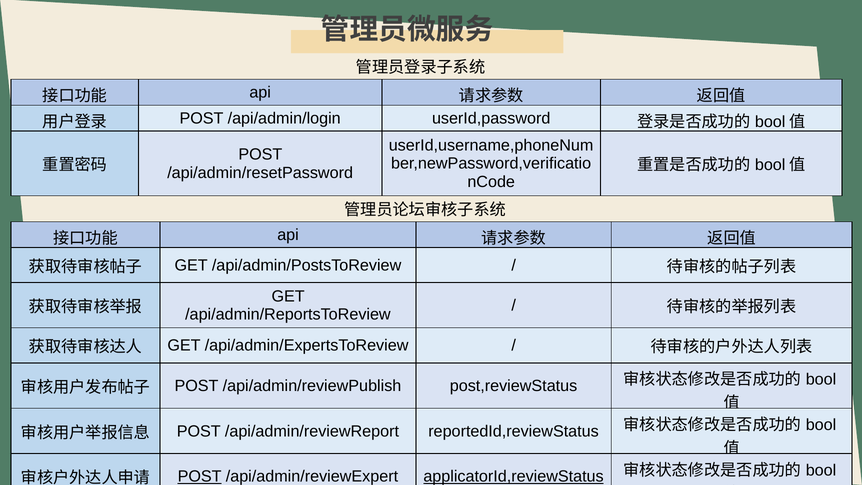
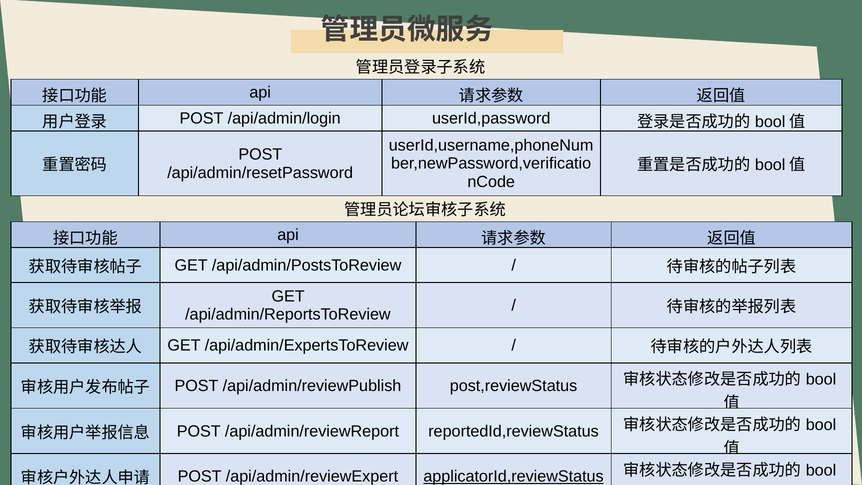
POST at (200, 476) underline: present -> none
